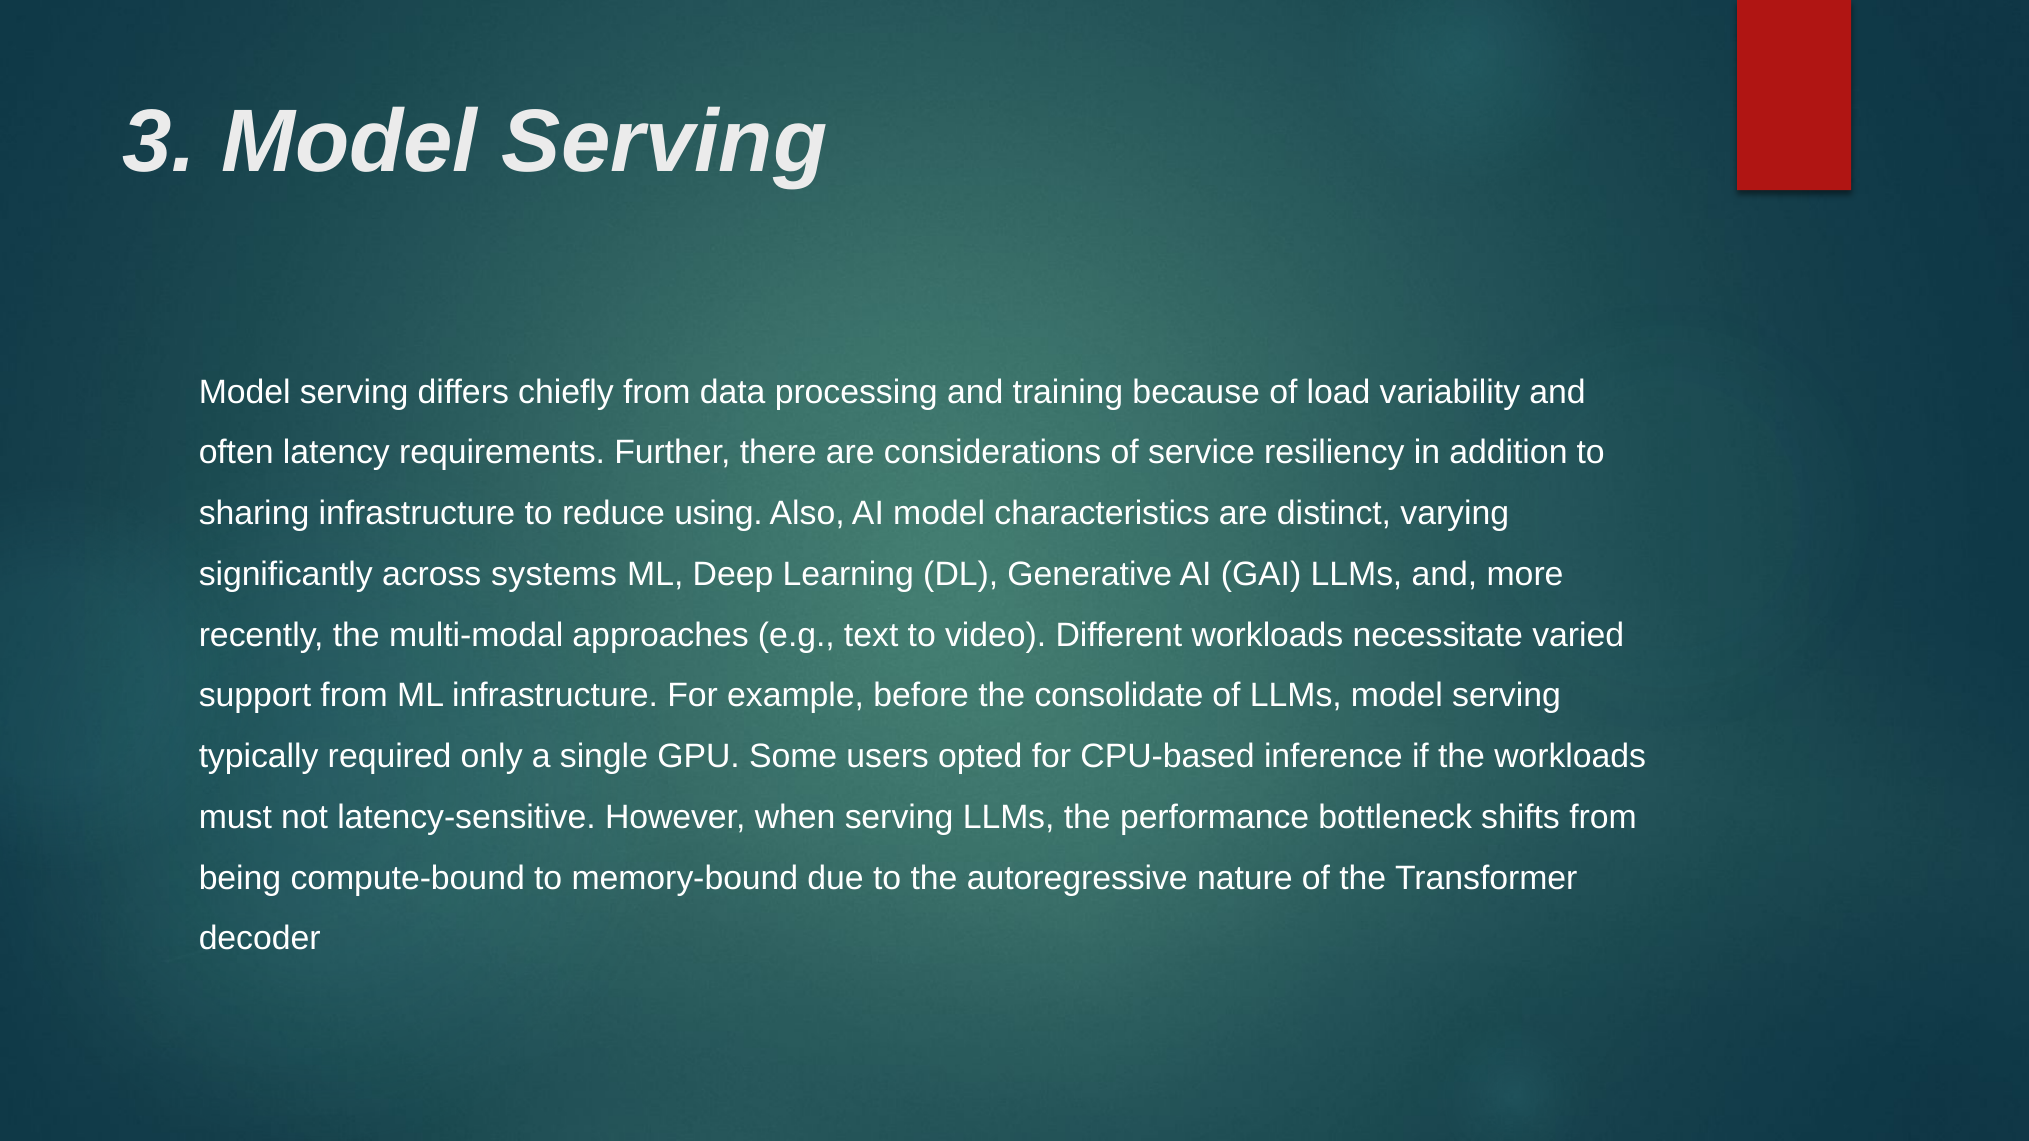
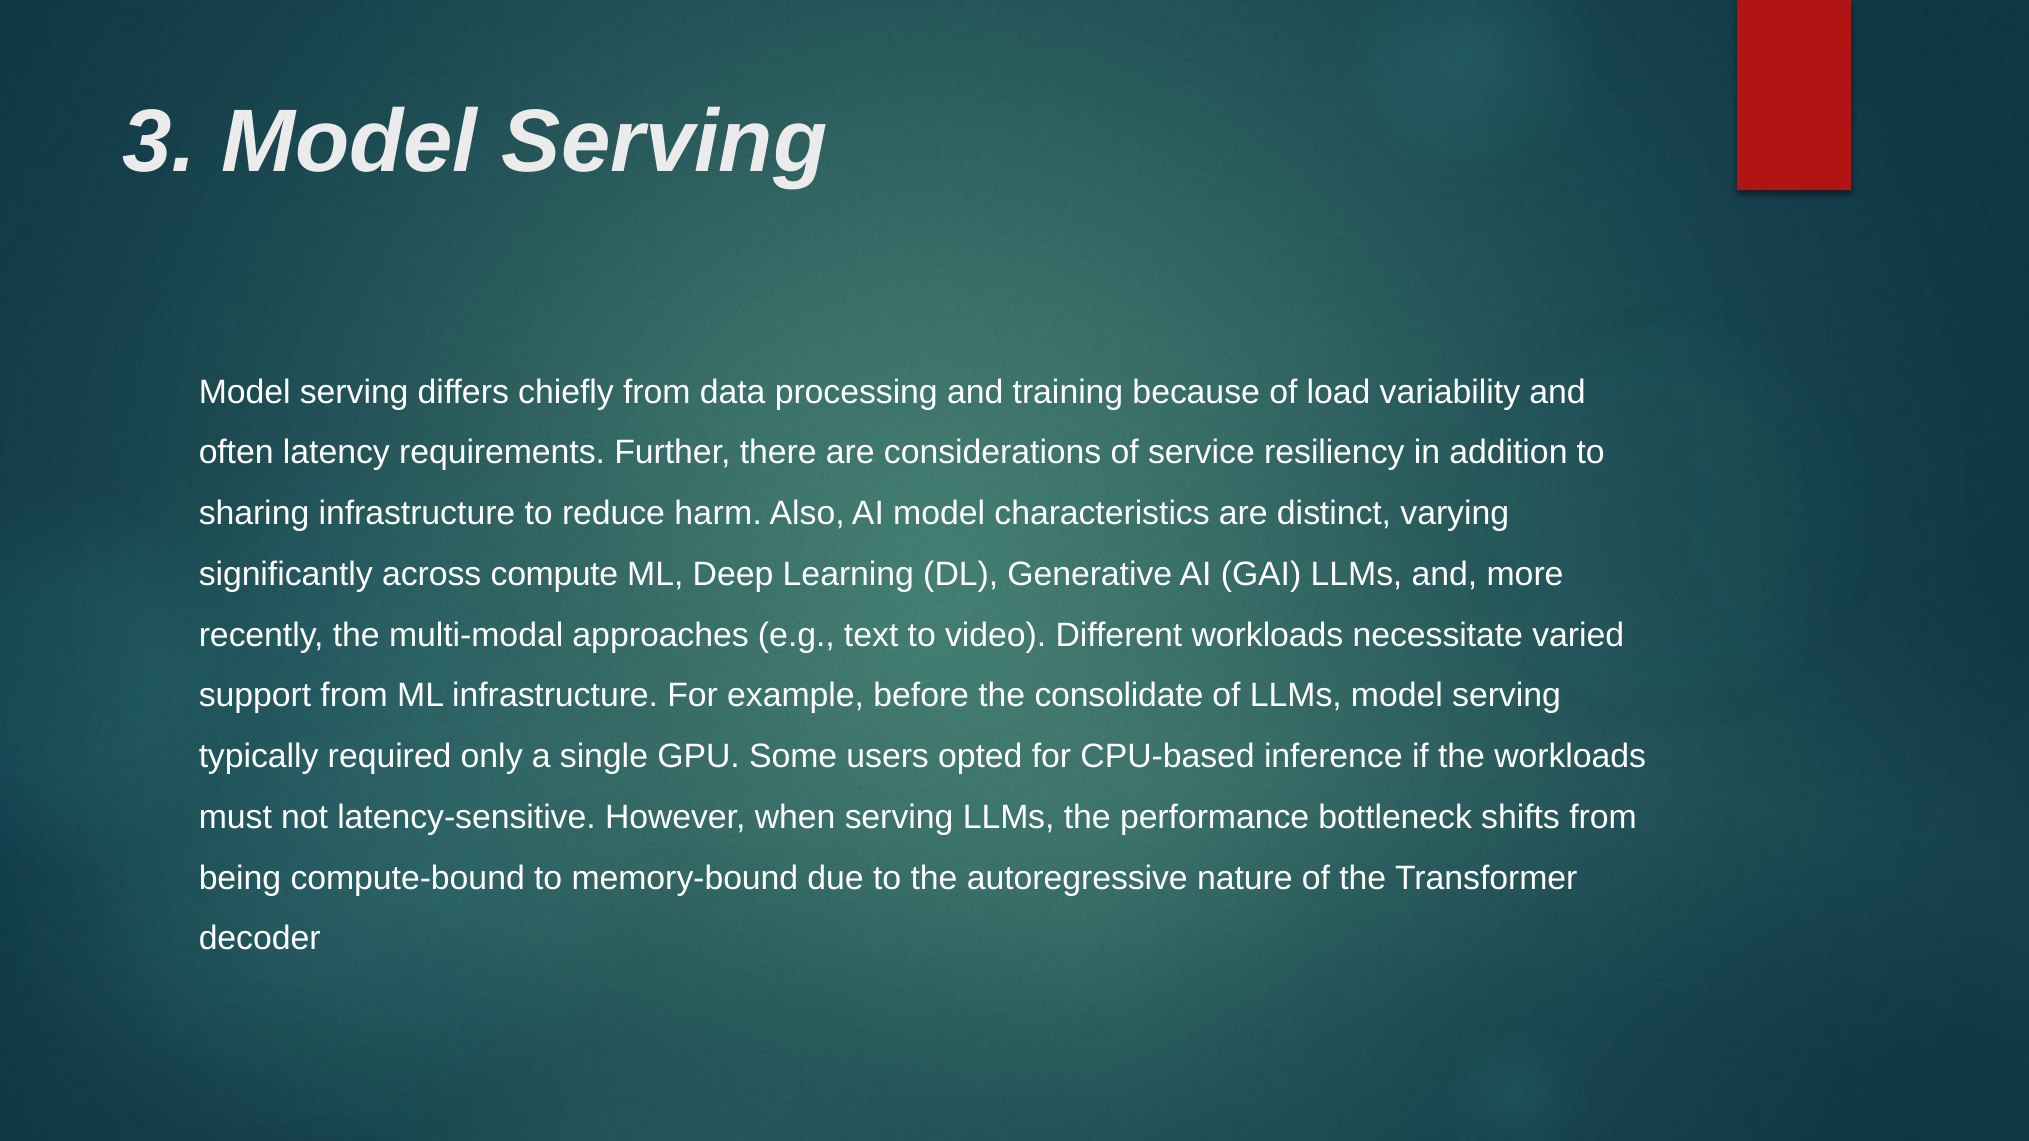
using: using -> harm
systems: systems -> compute
